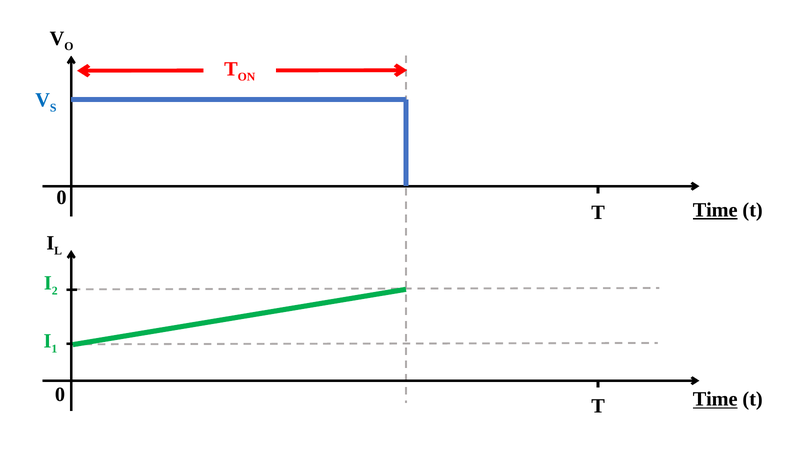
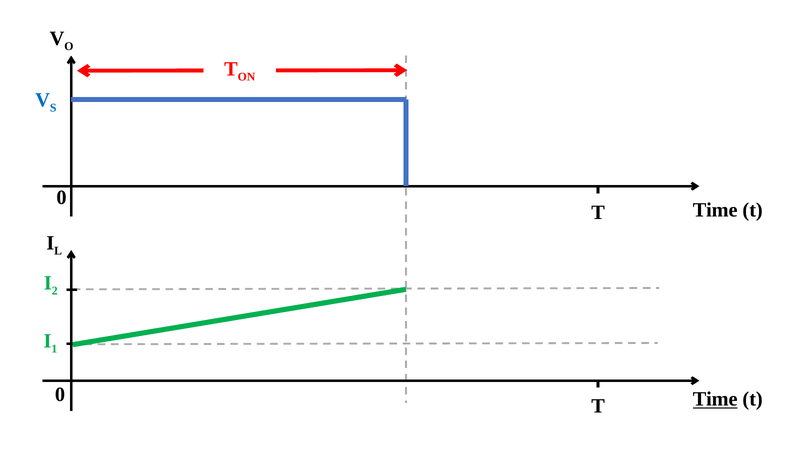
Time at (715, 210) underline: present -> none
